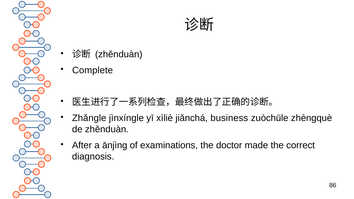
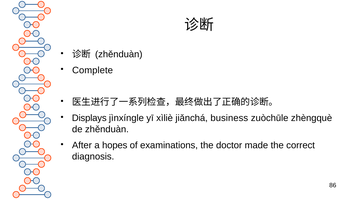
Zhǎngle: Zhǎngle -> Displays
ānjìng: ānjìng -> hopes
